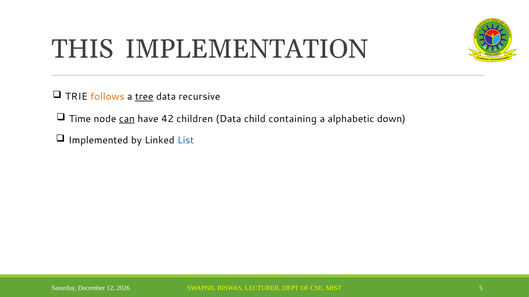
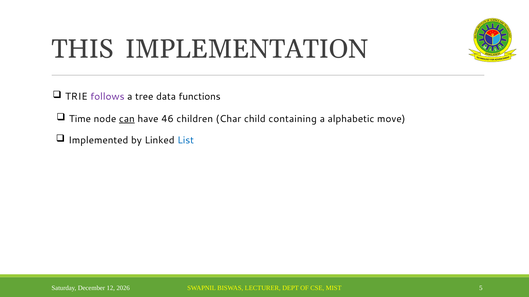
follows colour: orange -> purple
tree underline: present -> none
recursive: recursive -> functions
42: 42 -> 46
children Data: Data -> Char
down: down -> move
